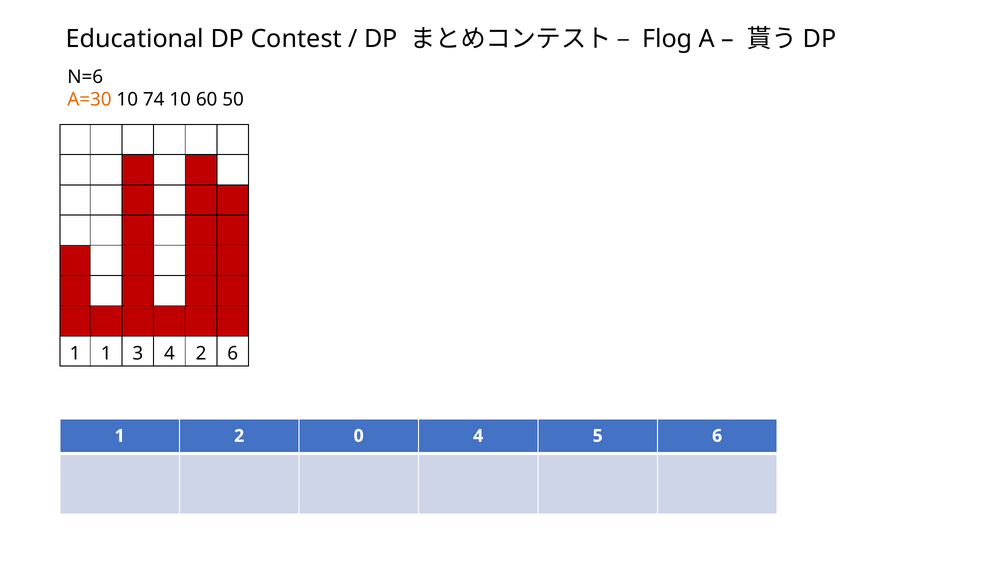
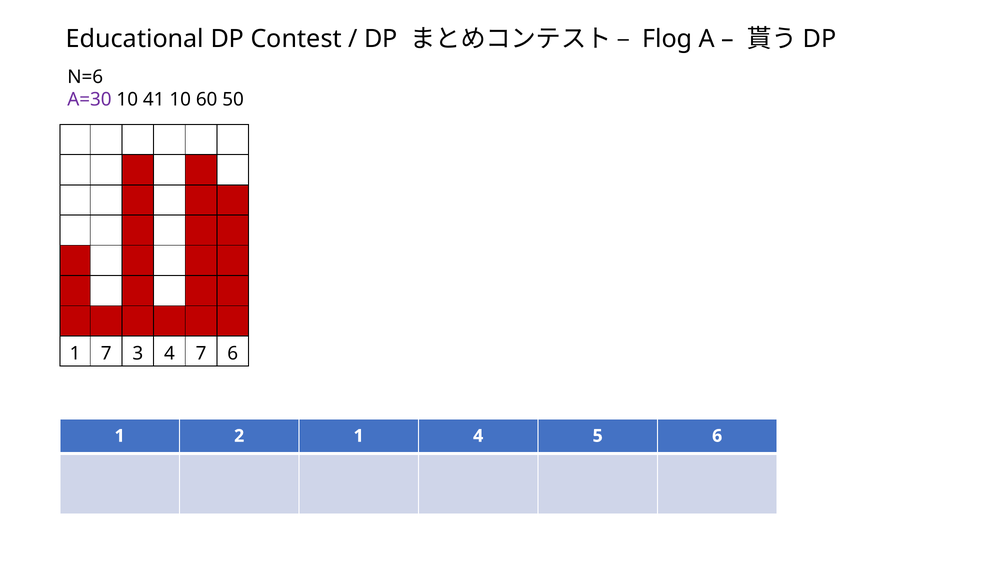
A=30 colour: orange -> purple
74: 74 -> 41
1 1: 1 -> 7
4 2: 2 -> 7
2 0: 0 -> 1
